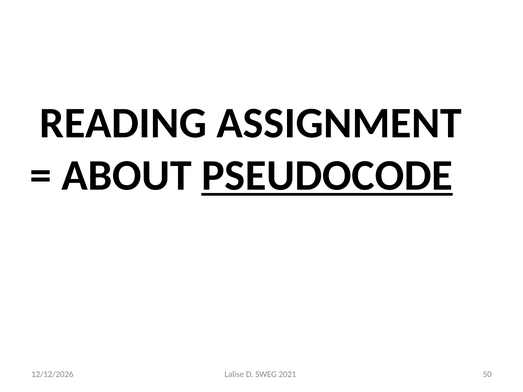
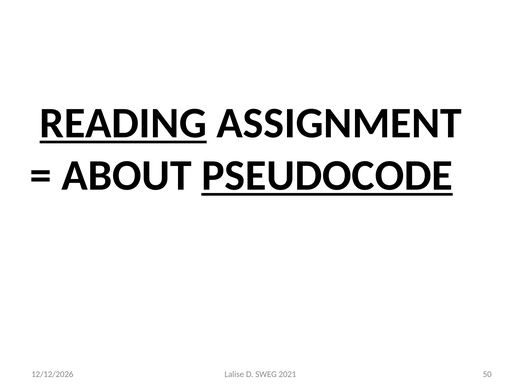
READING underline: none -> present
